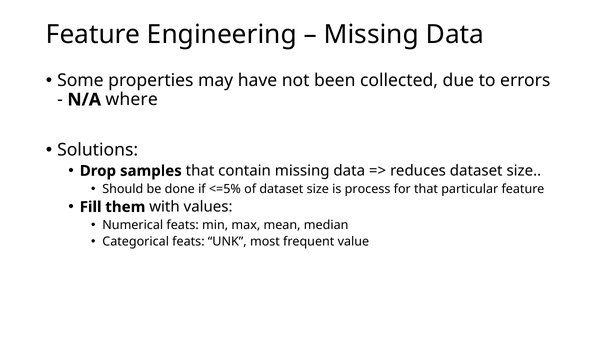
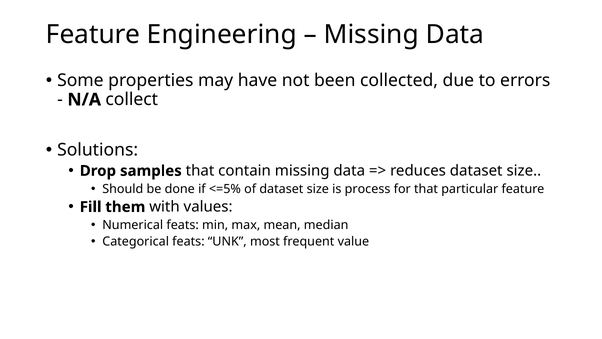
where: where -> collect
